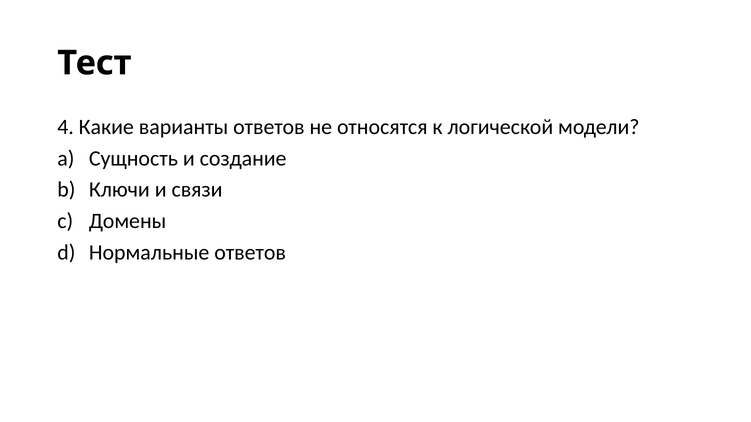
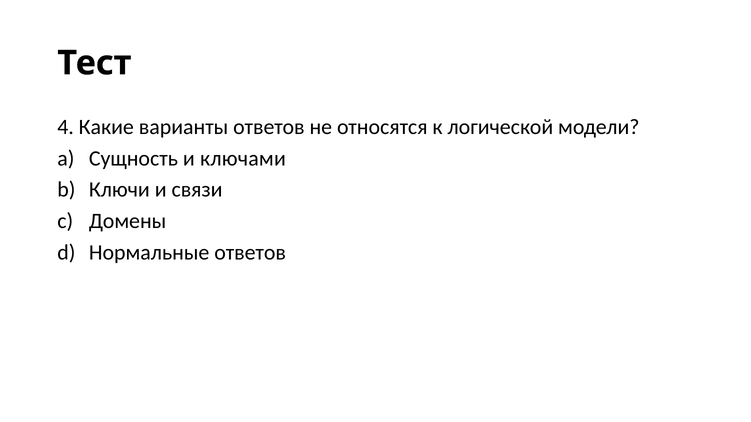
создание: создание -> ключами
